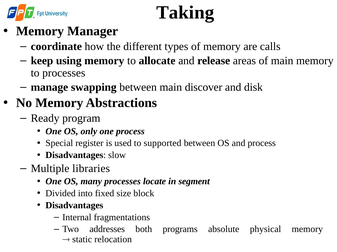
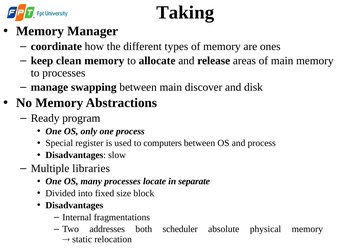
calls: calls -> ones
using: using -> clean
supported: supported -> computers
segment: segment -> separate
programs: programs -> scheduler
